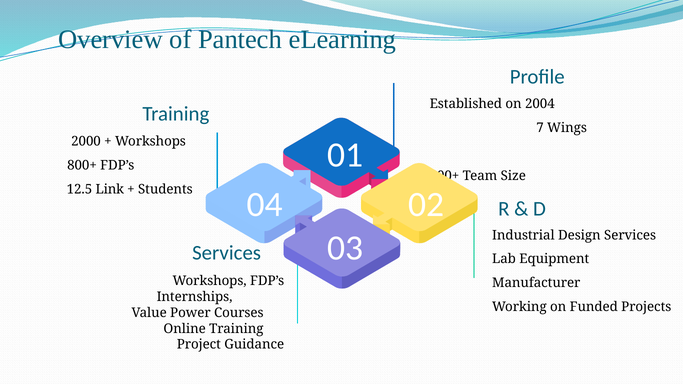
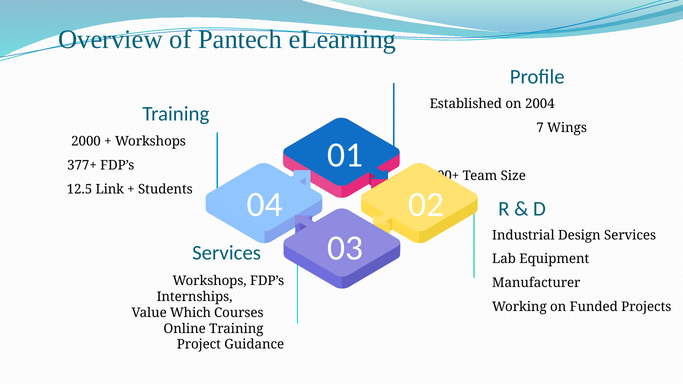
800+: 800+ -> 377+
Power: Power -> Which
